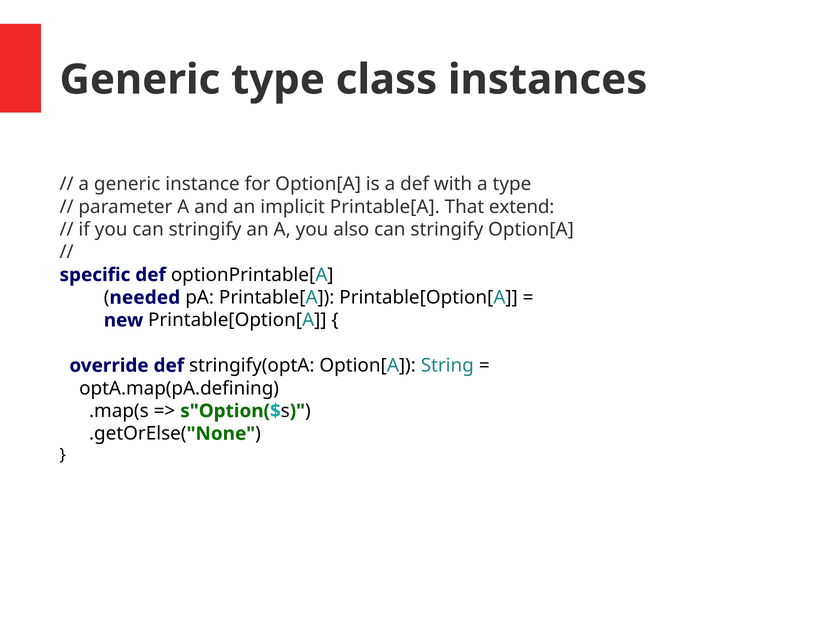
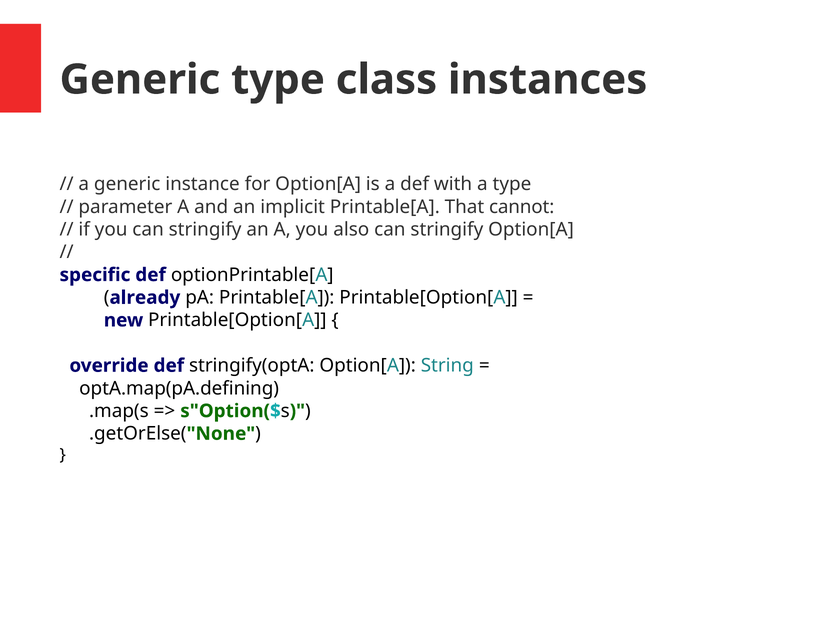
extend: extend -> cannot
needed: needed -> already
